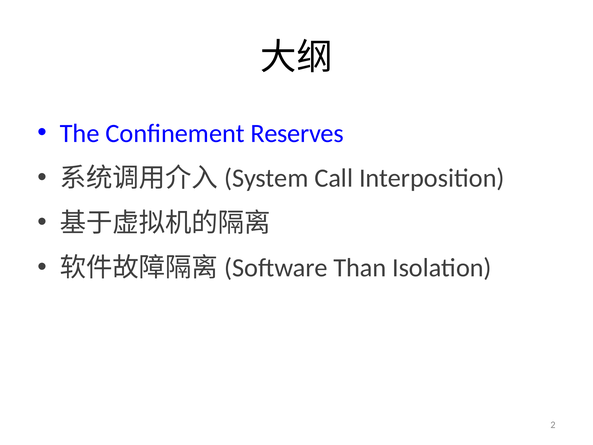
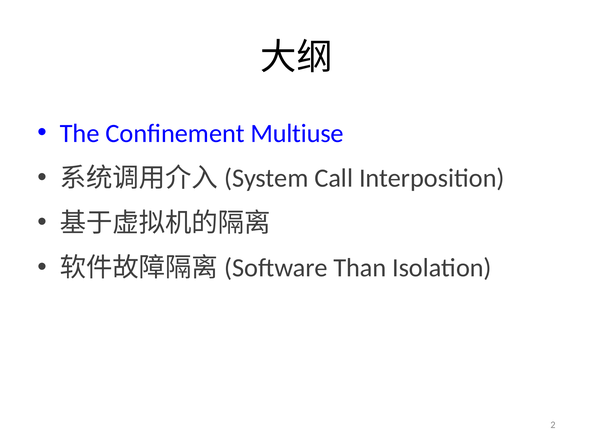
Reserves: Reserves -> Multiuse
